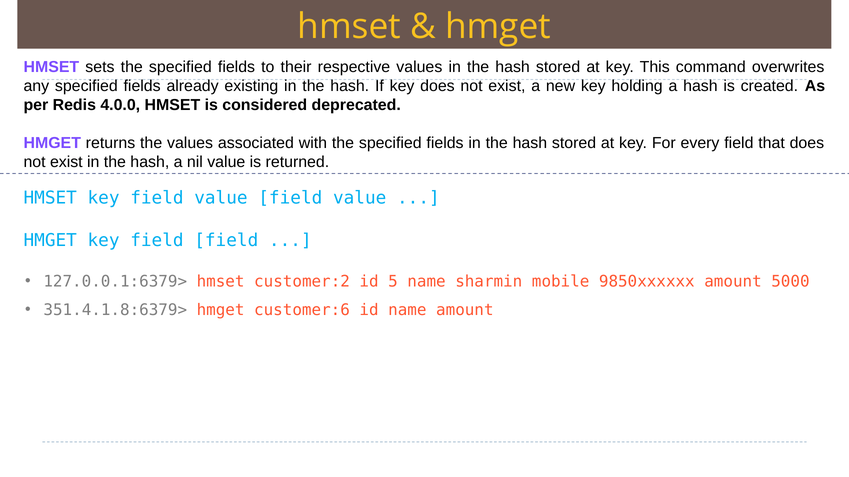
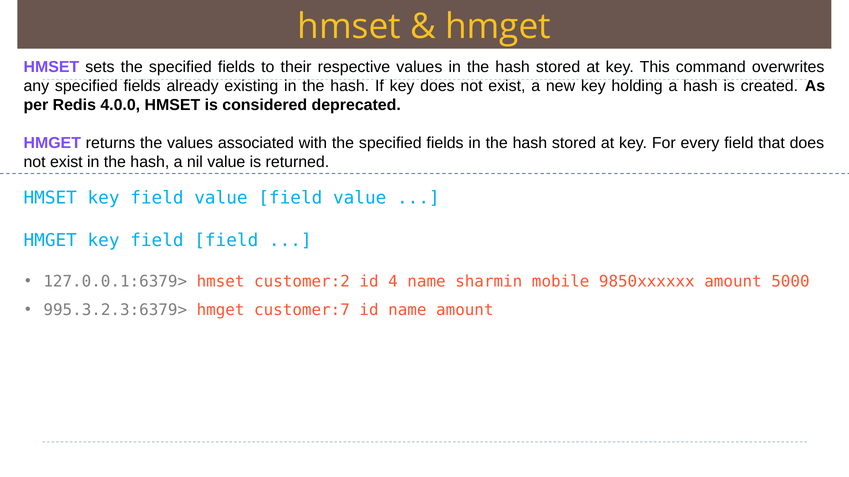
5: 5 -> 4
351.4.1.8:6379>: 351.4.1.8:6379> -> 995.3.2.3:6379>
customer:6: customer:6 -> customer:7
